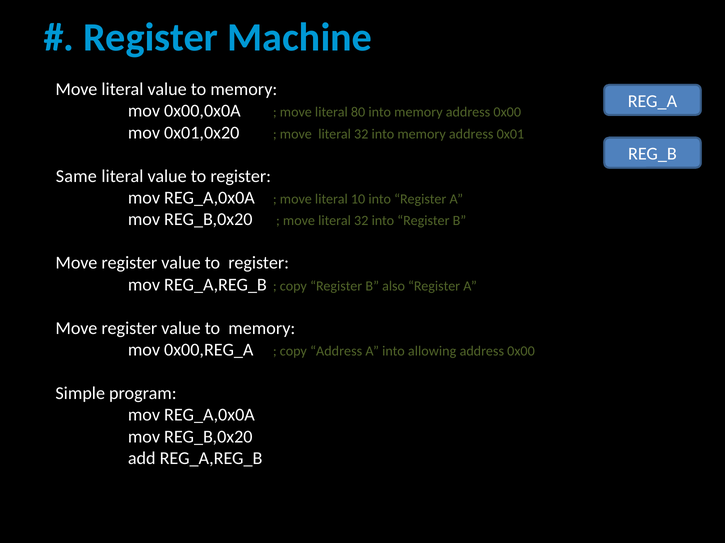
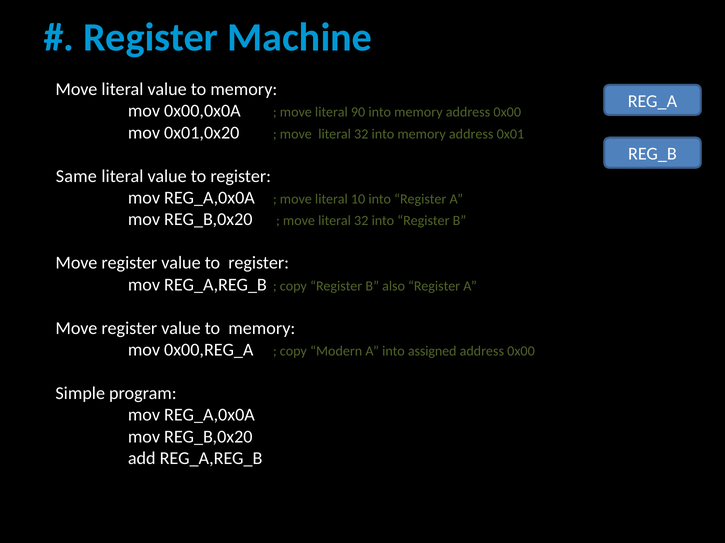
80: 80 -> 90
copy Address: Address -> Modern
allowing: allowing -> assigned
